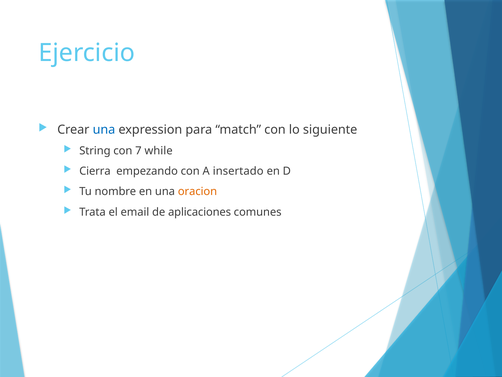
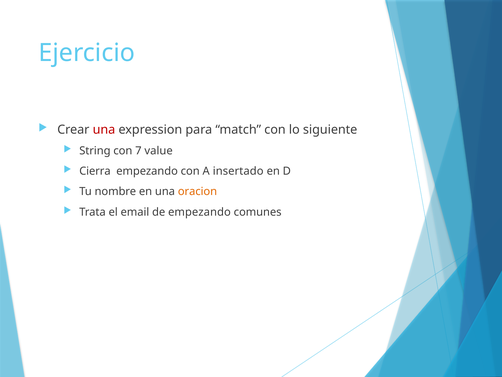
una at (104, 130) colour: blue -> red
while: while -> value
de aplicaciones: aplicaciones -> empezando
